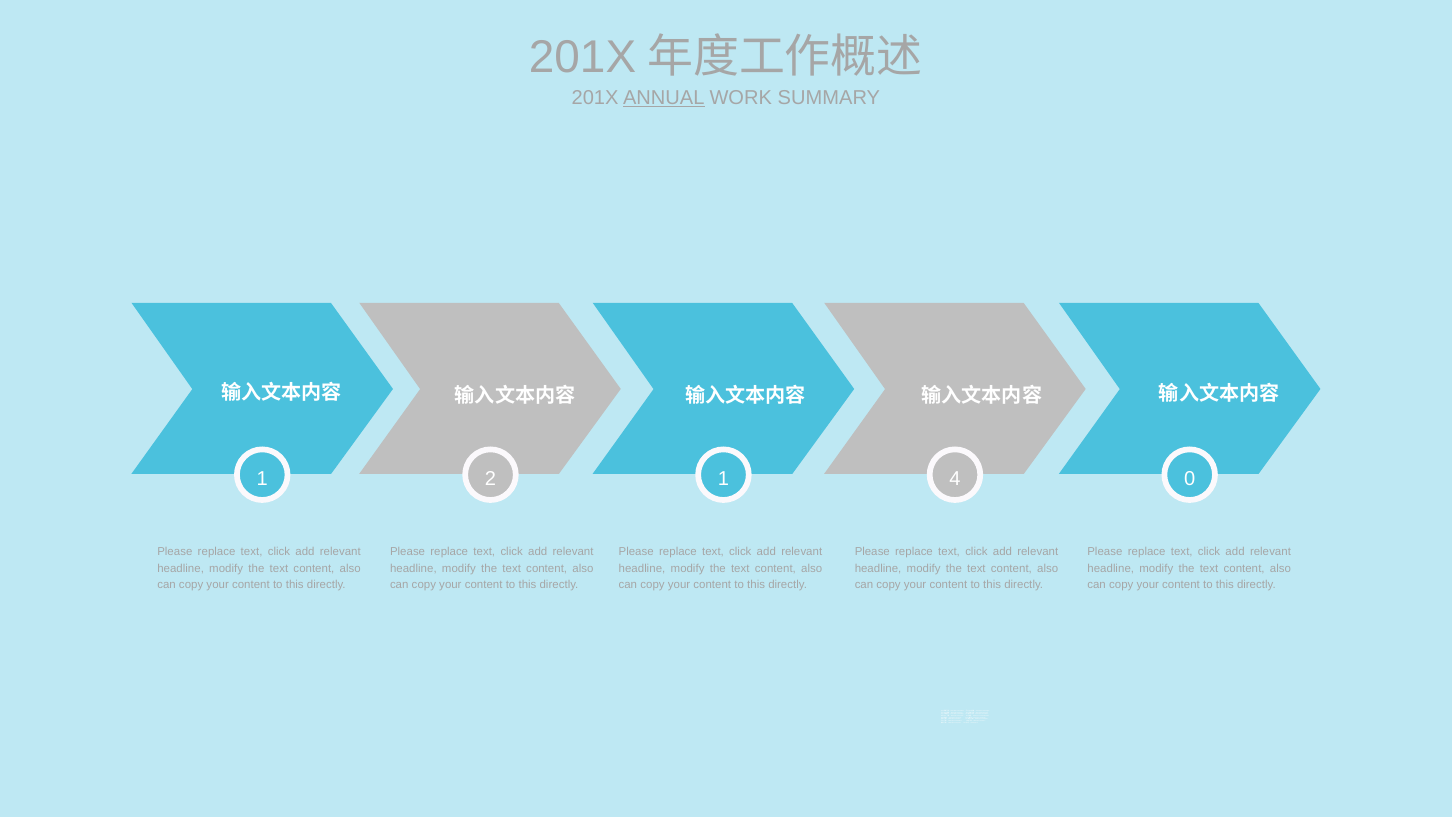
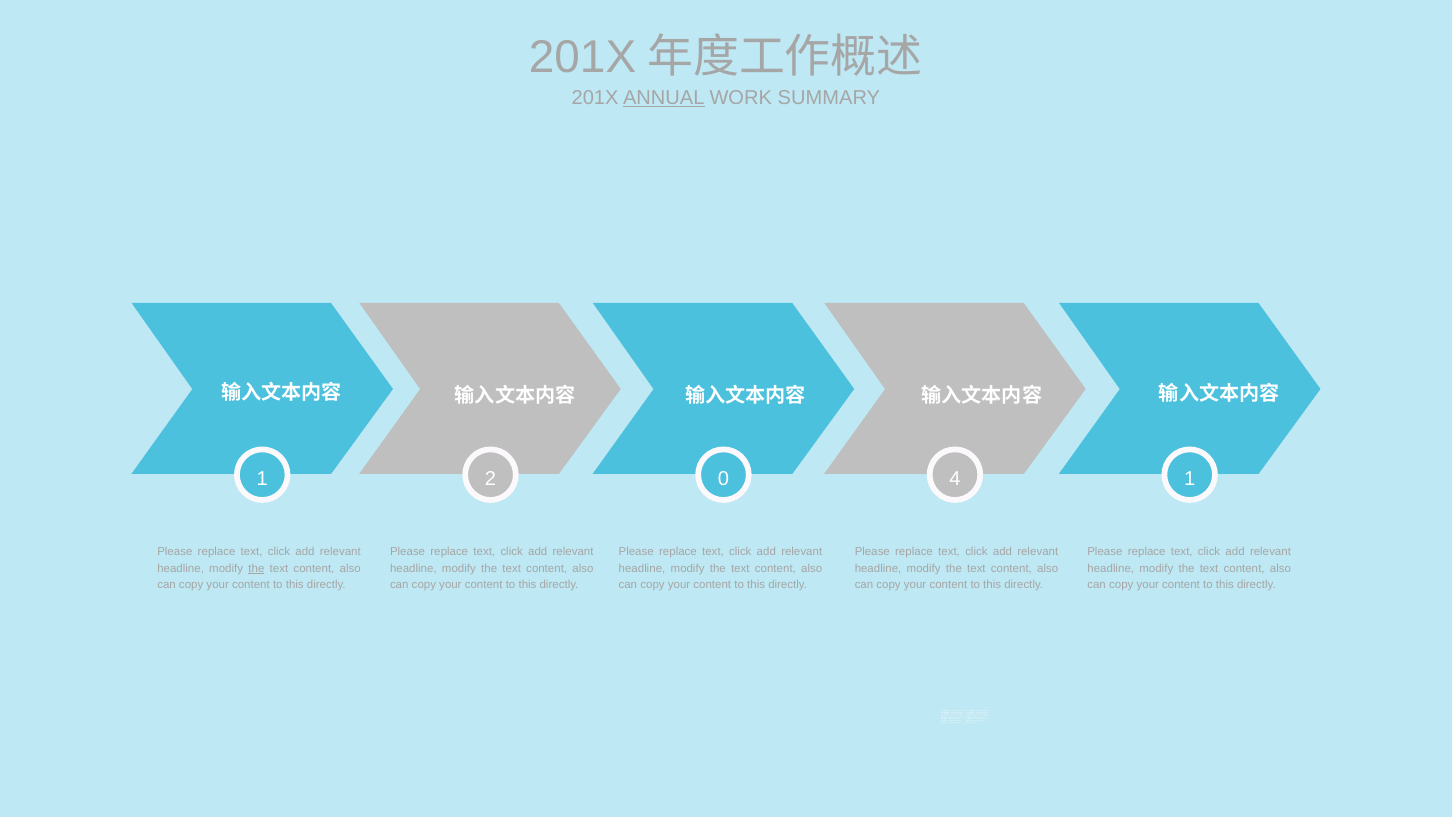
2 1: 1 -> 0
4 0: 0 -> 1
the at (256, 568) underline: none -> present
